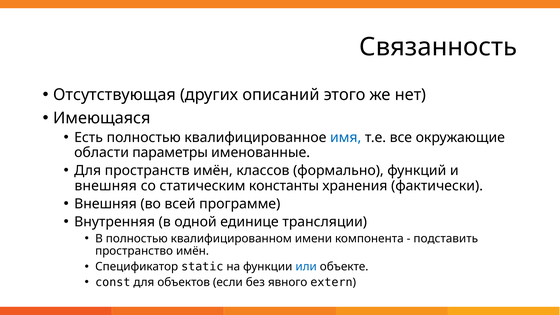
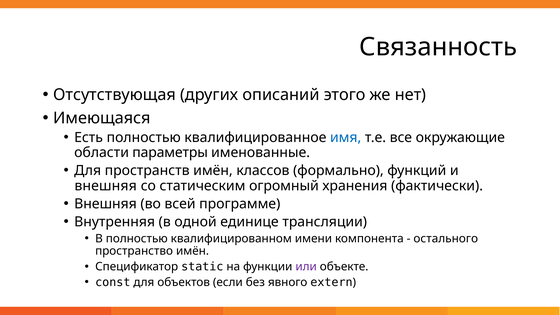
константы: константы -> огромный
подставить: подставить -> остального
или colour: blue -> purple
